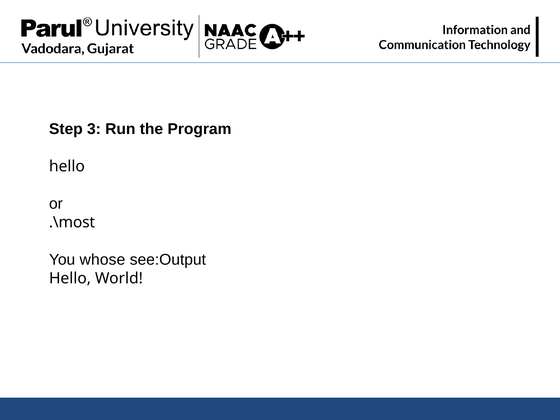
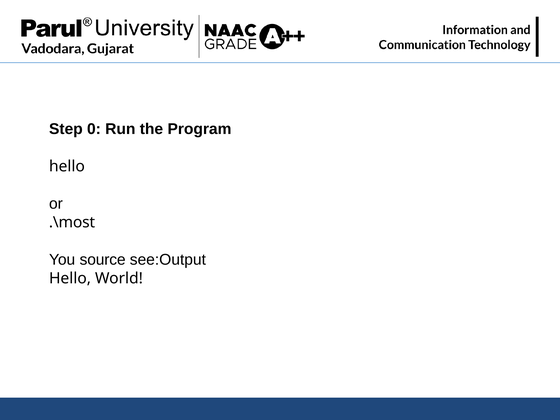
3: 3 -> 0
whose: whose -> source
